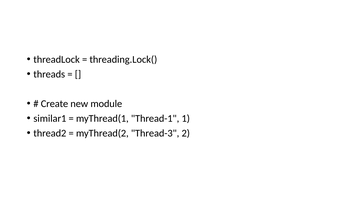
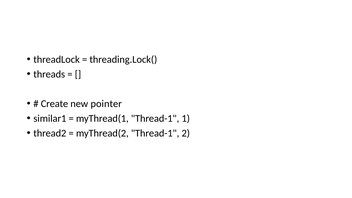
module: module -> pointer
myThread(2 Thread-3: Thread-3 -> Thread-1
